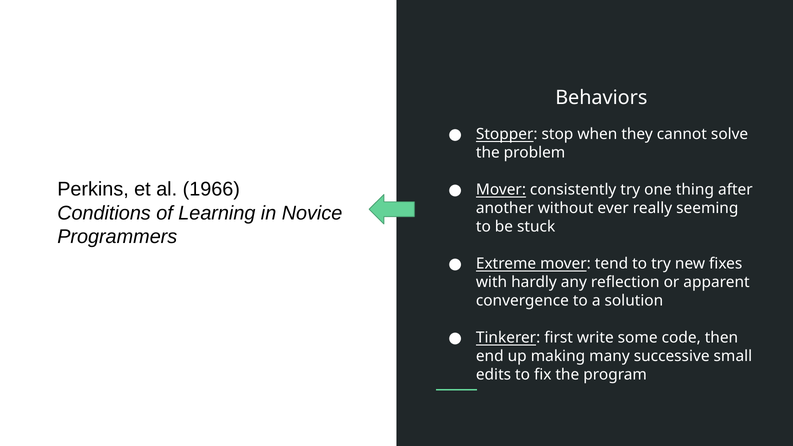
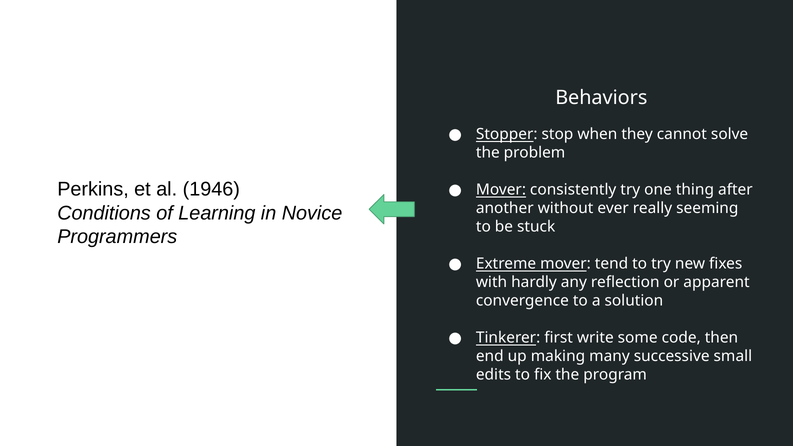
1966: 1966 -> 1946
